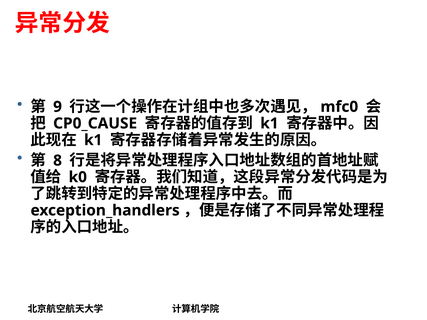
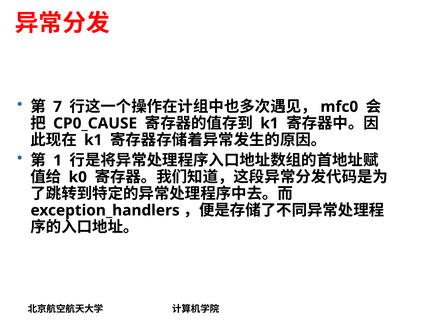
9: 9 -> 7
8: 8 -> 1
